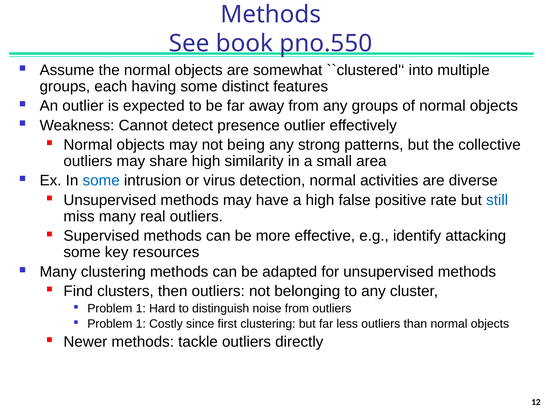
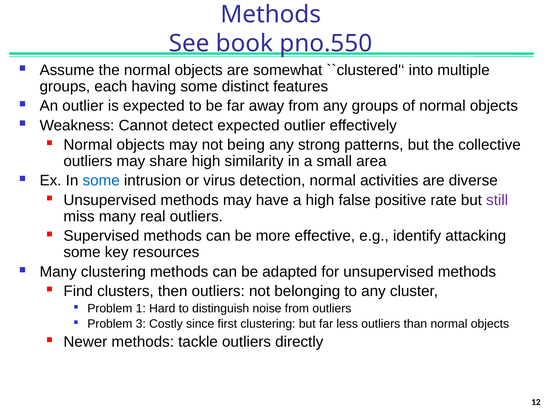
detect presence: presence -> expected
still colour: blue -> purple
1 at (141, 323): 1 -> 3
